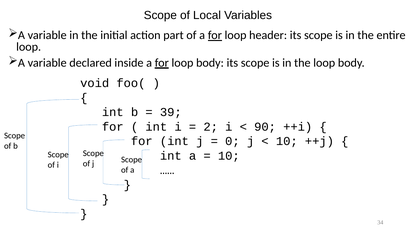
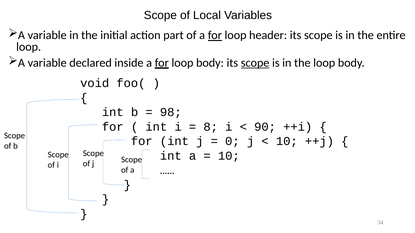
scope at (255, 63) underline: none -> present
39: 39 -> 98
2: 2 -> 8
